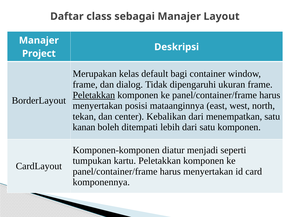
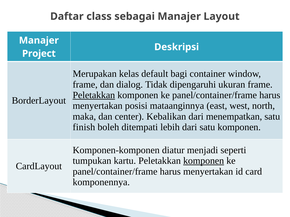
tekan: tekan -> maka
kanan: kanan -> finish
komponen at (204, 161) underline: none -> present
